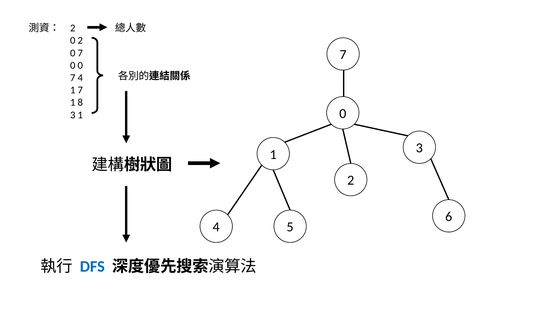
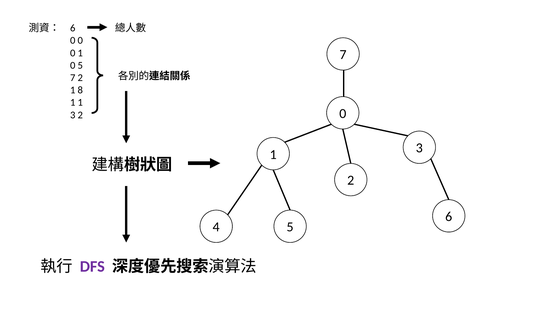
2 at (73, 28): 2 -> 6
2 at (80, 41): 2 -> 0
7 at (80, 53): 7 -> 1
0 0: 0 -> 5
7 4: 4 -> 2
1 7: 7 -> 8
1 8: 8 -> 1
1 at (80, 115): 1 -> 2
DFS colour: blue -> purple
